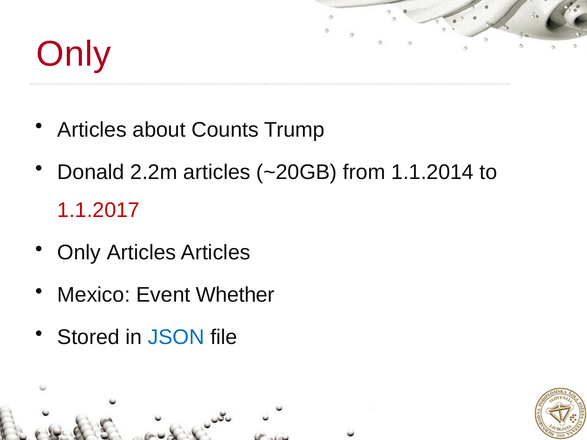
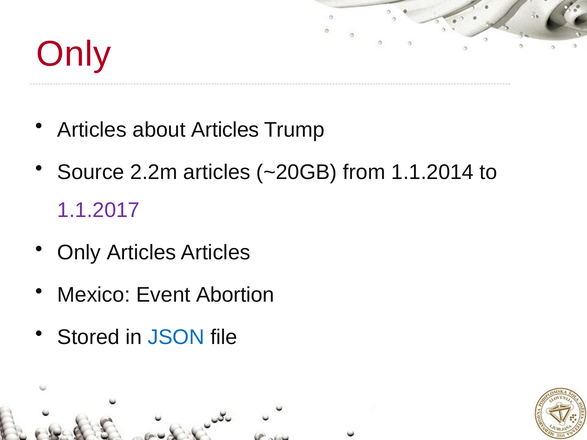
about Counts: Counts -> Articles
Donald: Donald -> Source
1.1.2017 colour: red -> purple
Whether: Whether -> Abortion
